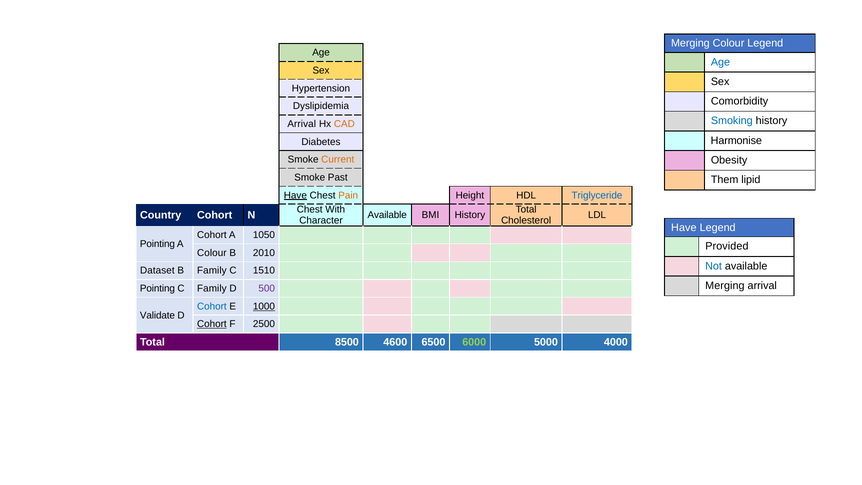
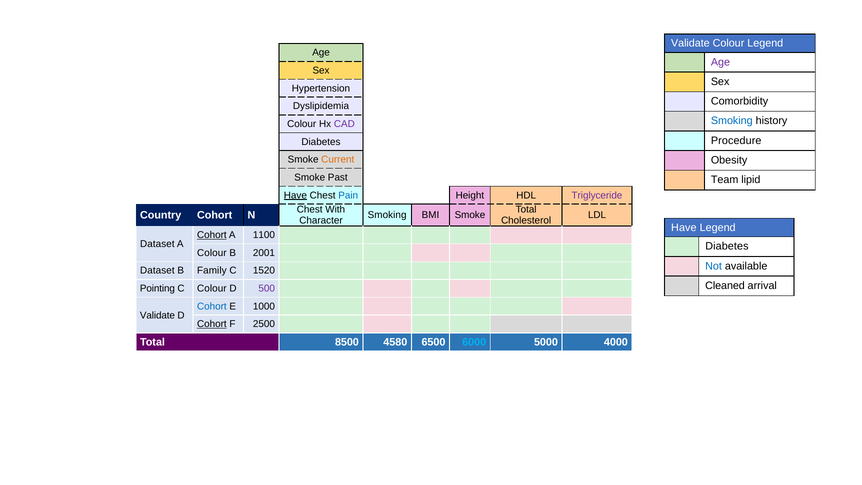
Merging at (690, 43): Merging -> Validate
Age at (720, 62) colour: blue -> purple
Arrival at (302, 124): Arrival -> Colour
CAD colour: orange -> purple
Harmonise: Harmonise -> Procedure
Them: Them -> Team
Pain colour: orange -> blue
Triglyceride colour: blue -> purple
Available at (387, 215): Available -> Smoking
BMI History: History -> Smoke
Cohort at (212, 235) underline: none -> present
1050: 1050 -> 1100
Pointing at (157, 244): Pointing -> Dataset
Provided at (727, 246): Provided -> Diabetes
2010: 2010 -> 2001
1510: 1510 -> 1520
Merging at (725, 286): Merging -> Cleaned
C Family: Family -> Colour
1000 underline: present -> none
4600: 4600 -> 4580
6000 colour: light green -> light blue
